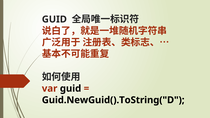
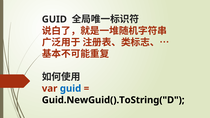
guid at (71, 89) colour: black -> blue
